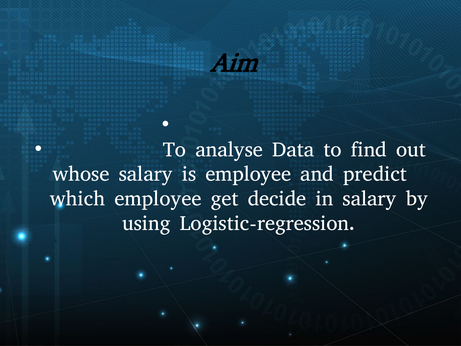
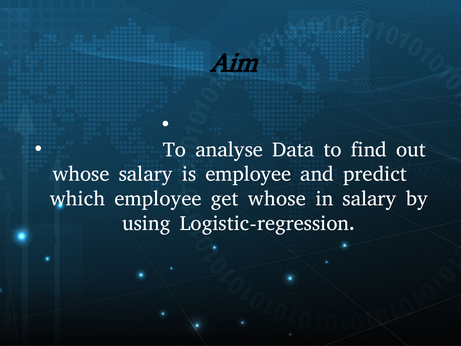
get decide: decide -> whose
